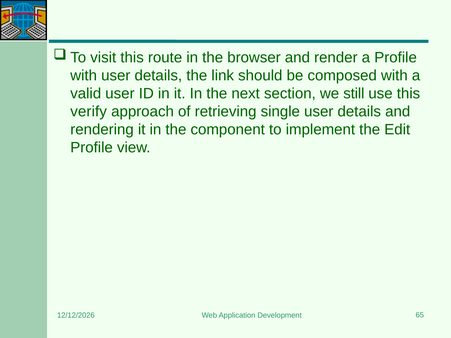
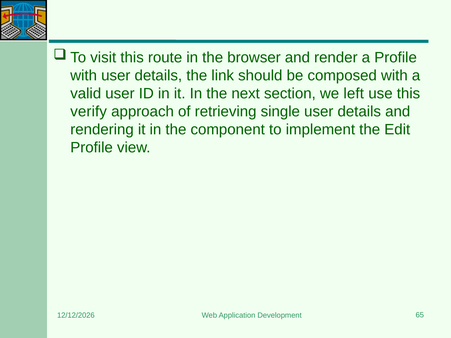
still: still -> left
